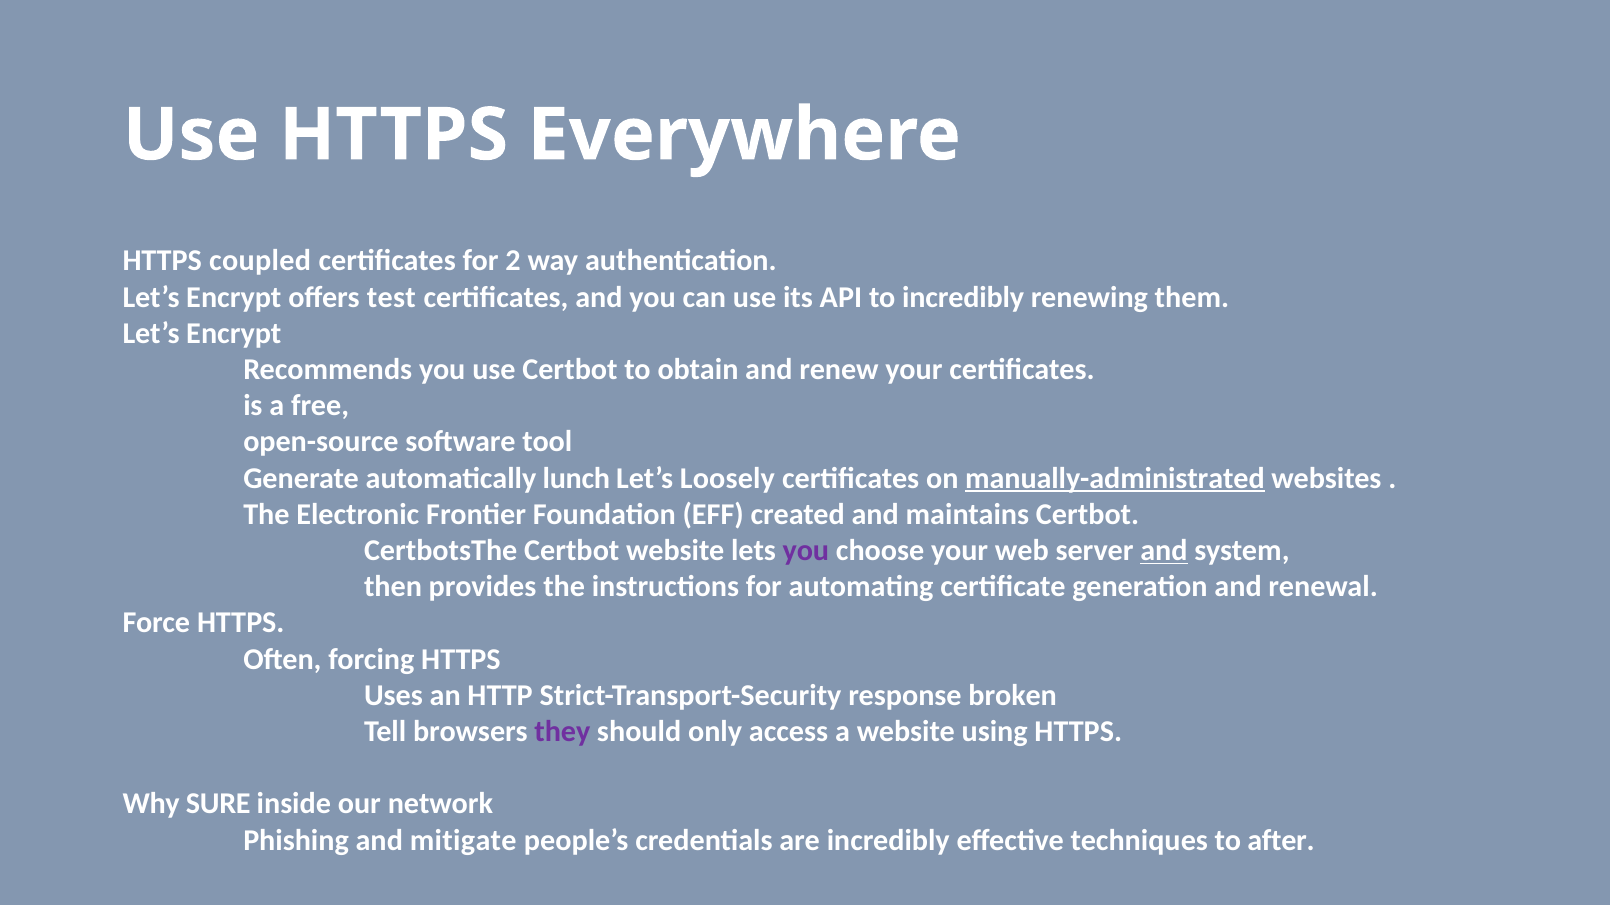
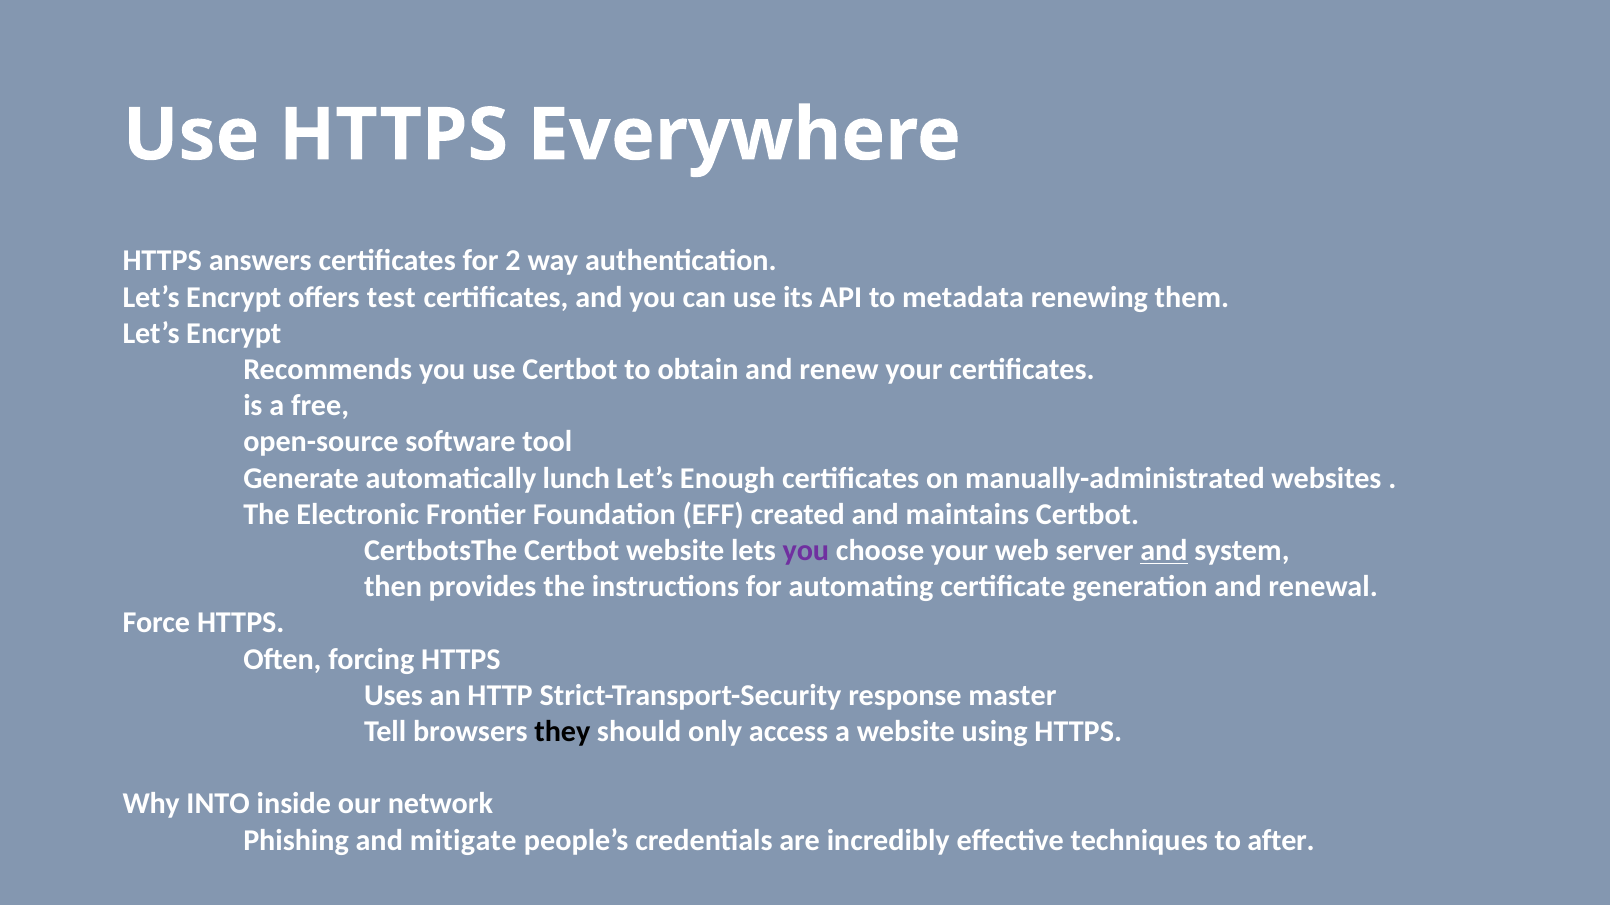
coupled: coupled -> answers
to incredibly: incredibly -> metadata
Loosely: Loosely -> Enough
manually-administrated underline: present -> none
broken: broken -> master
they colour: purple -> black
SURE: SURE -> INTO
